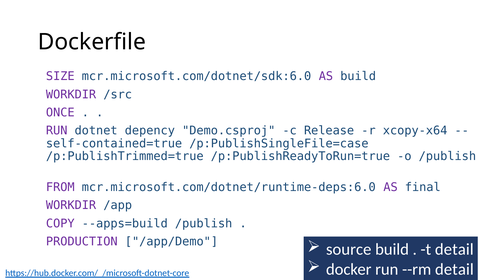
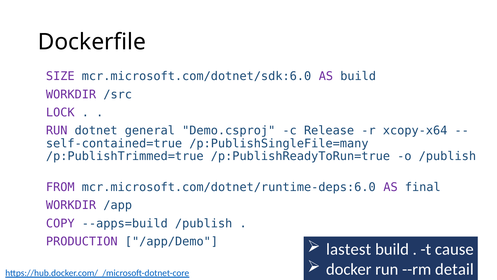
ONCE: ONCE -> LOCK
depency: depency -> general
/p:PublishSingleFile=case: /p:PublishSingleFile=case -> /p:PublishSingleFile=many
source: source -> lastest
t detail: detail -> cause
